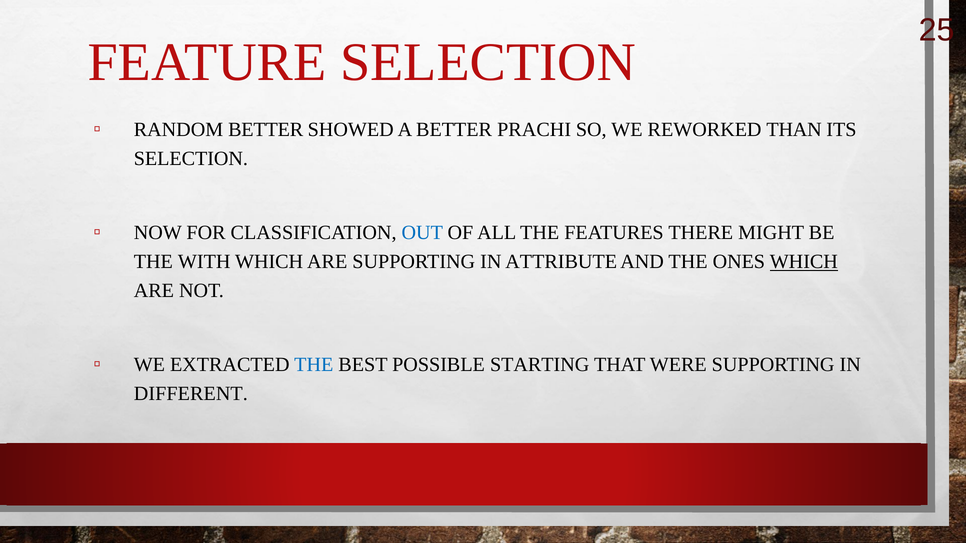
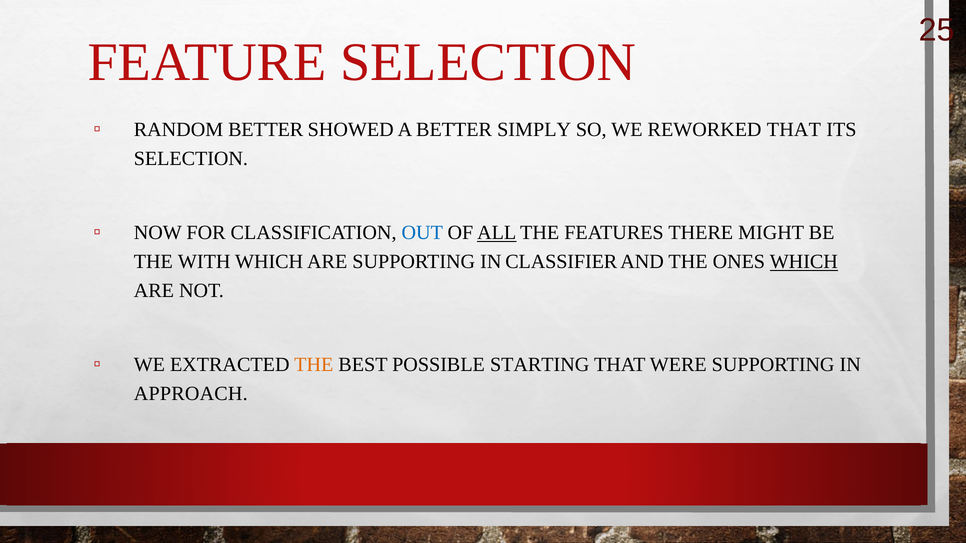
PRACHI: PRACHI -> SIMPLY
REWORKED THAN: THAN -> THAT
ALL underline: none -> present
ATTRIBUTE: ATTRIBUTE -> CLASSIFIER
THE at (314, 365) colour: blue -> orange
DIFFERENT: DIFFERENT -> APPROACH
